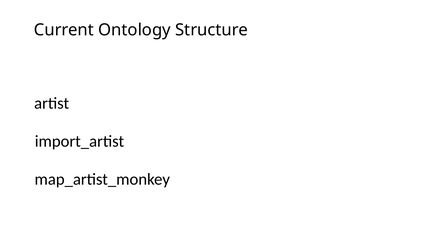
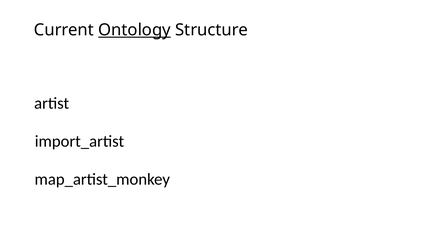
Ontology underline: none -> present
